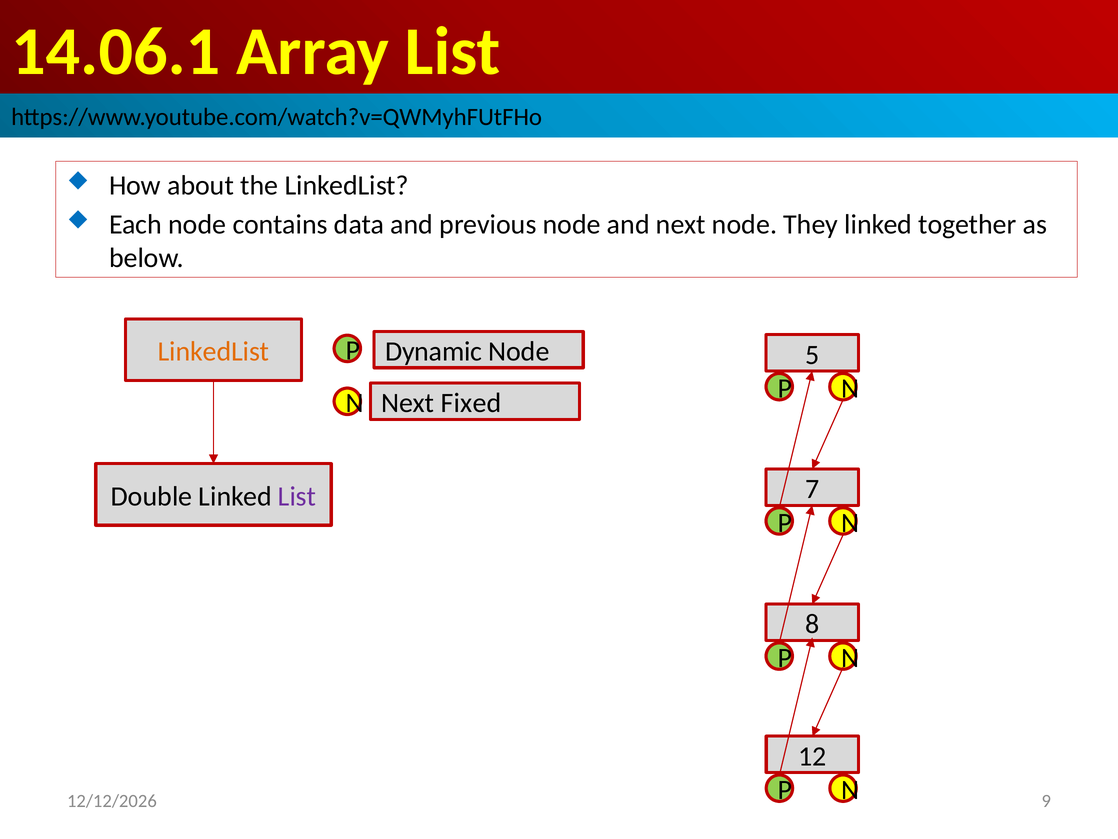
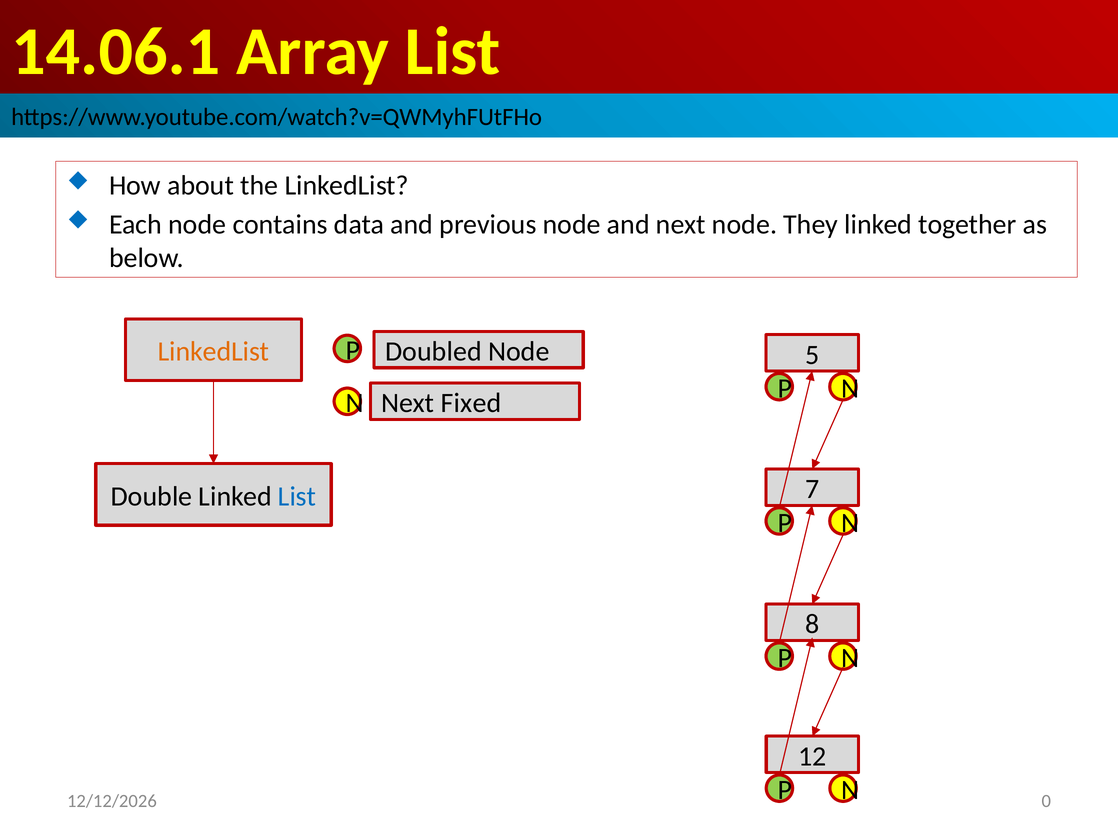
Dynamic: Dynamic -> Doubled
List at (297, 496) colour: purple -> blue
9: 9 -> 0
